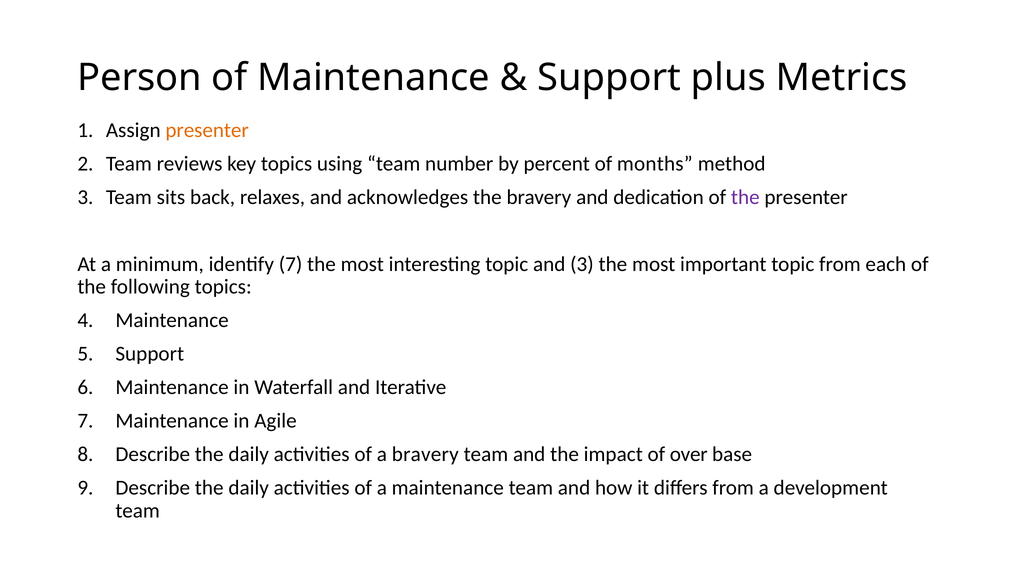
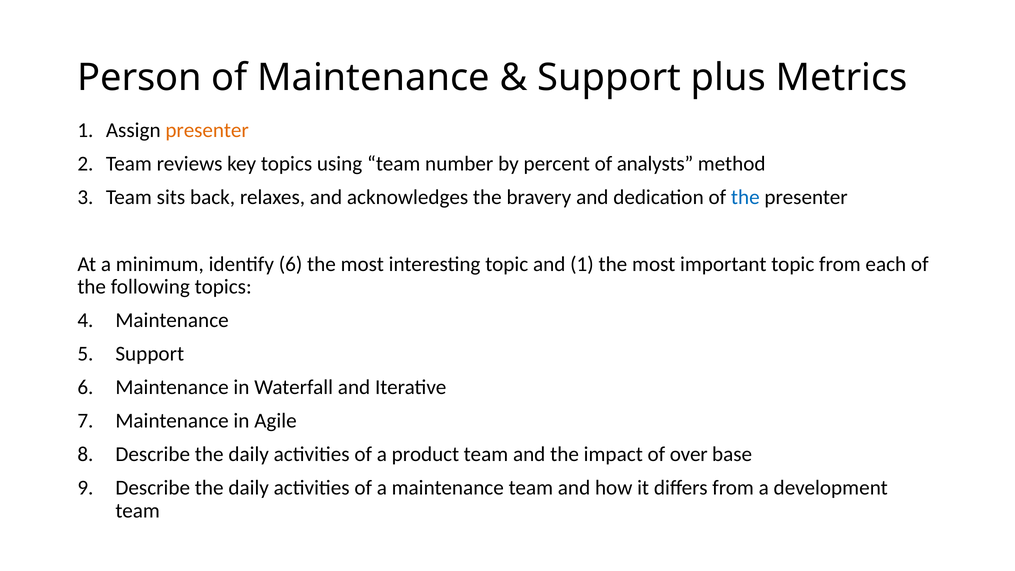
months: months -> analysts
the at (745, 197) colour: purple -> blue
identify 7: 7 -> 6
and 3: 3 -> 1
a bravery: bravery -> product
